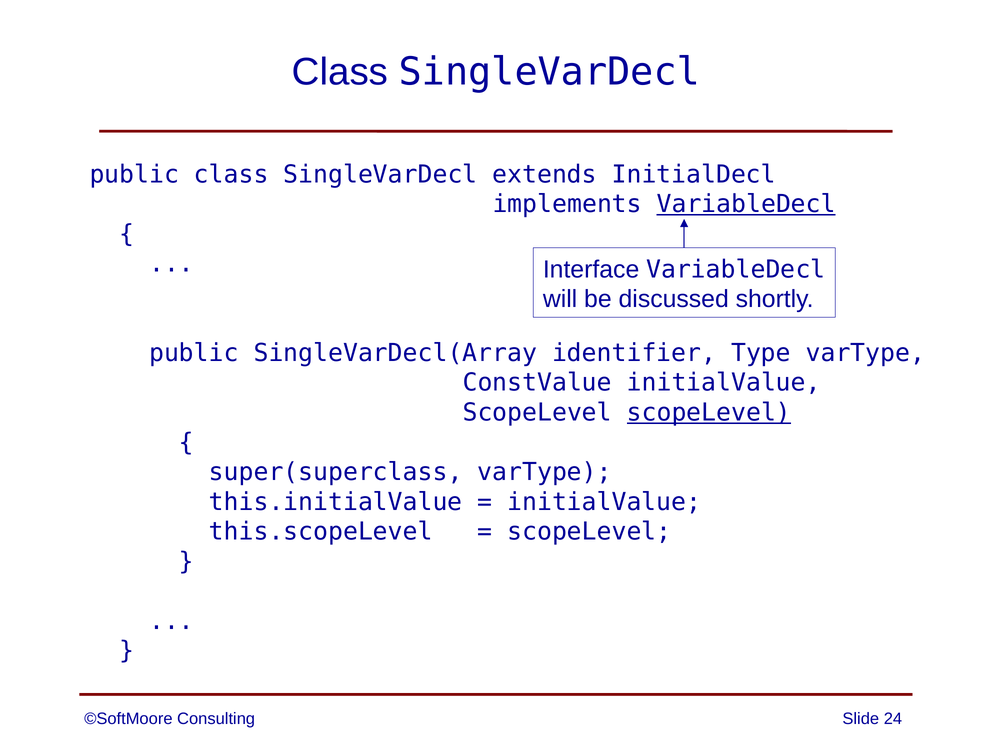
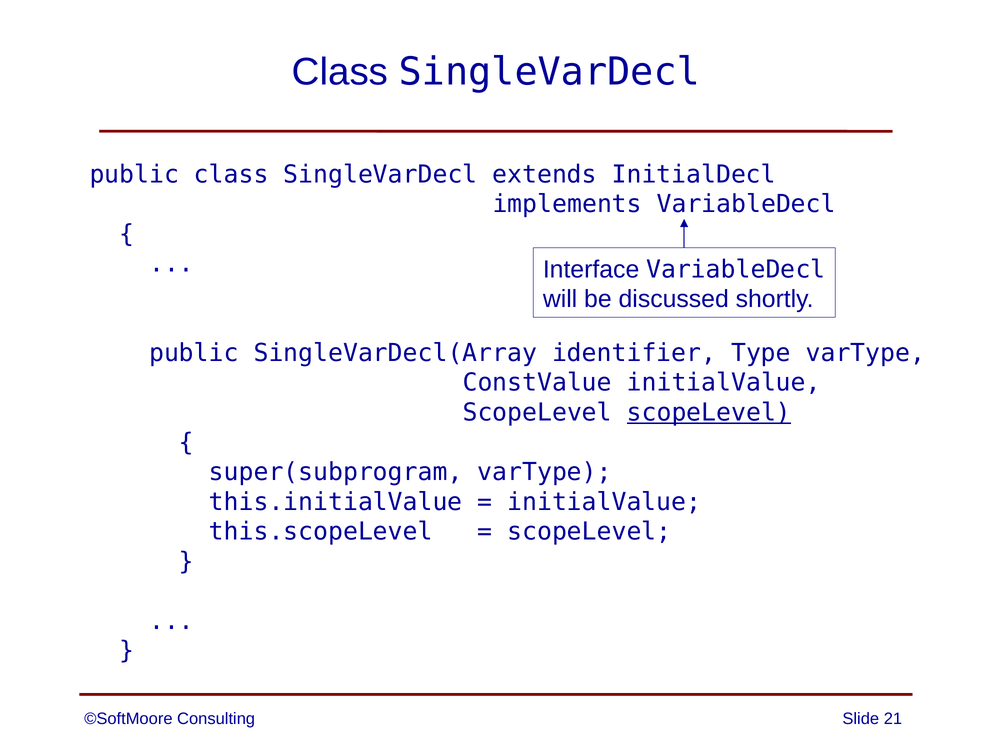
VariableDecl at (746, 204) underline: present -> none
super(superclass: super(superclass -> super(subprogram
24: 24 -> 21
